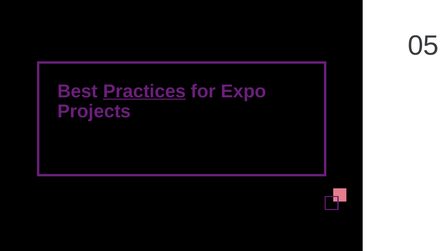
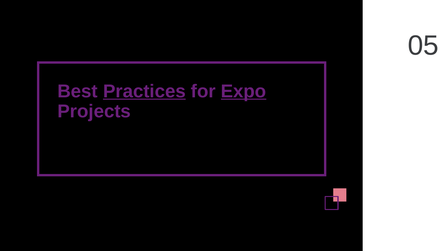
Expo underline: none -> present
